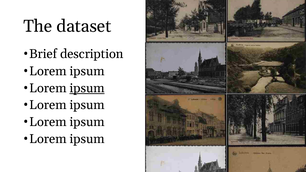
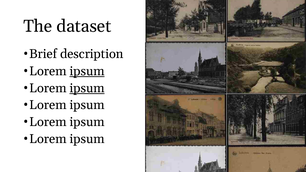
ipsum at (87, 71) underline: none -> present
